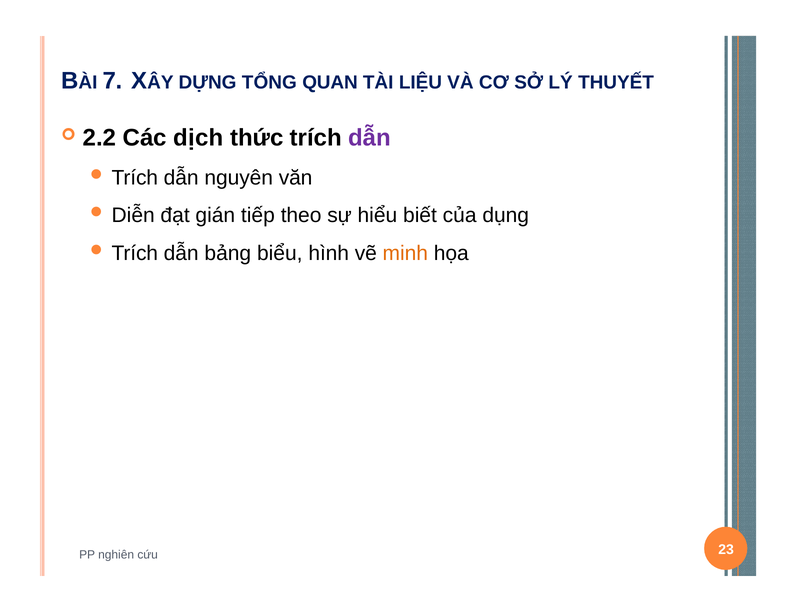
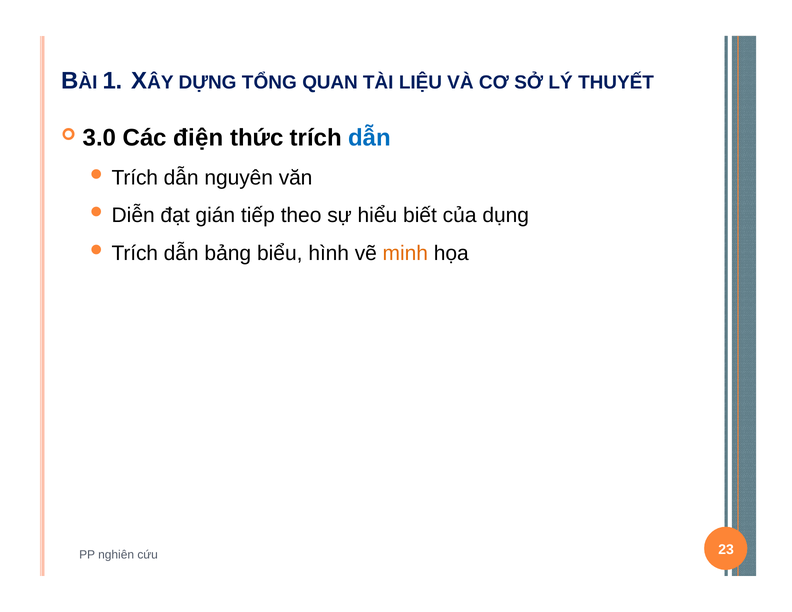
7: 7 -> 1
2.2: 2.2 -> 3.0
dịch: dịch -> điện
dẫn at (370, 138) colour: purple -> blue
